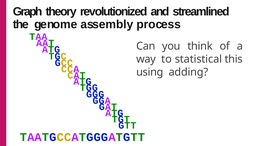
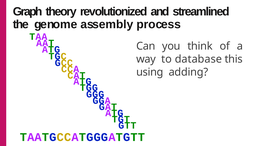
statistical: statistical -> database
